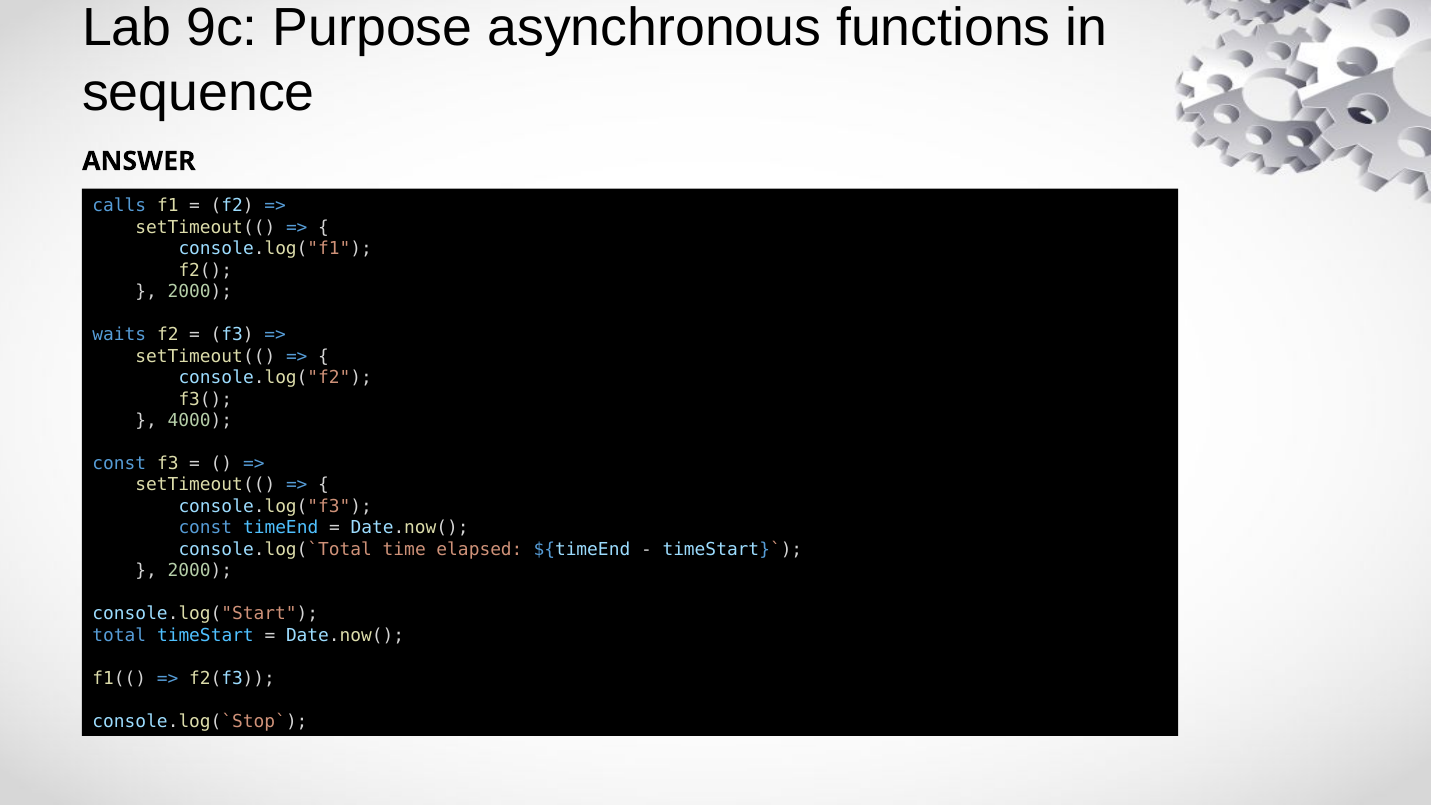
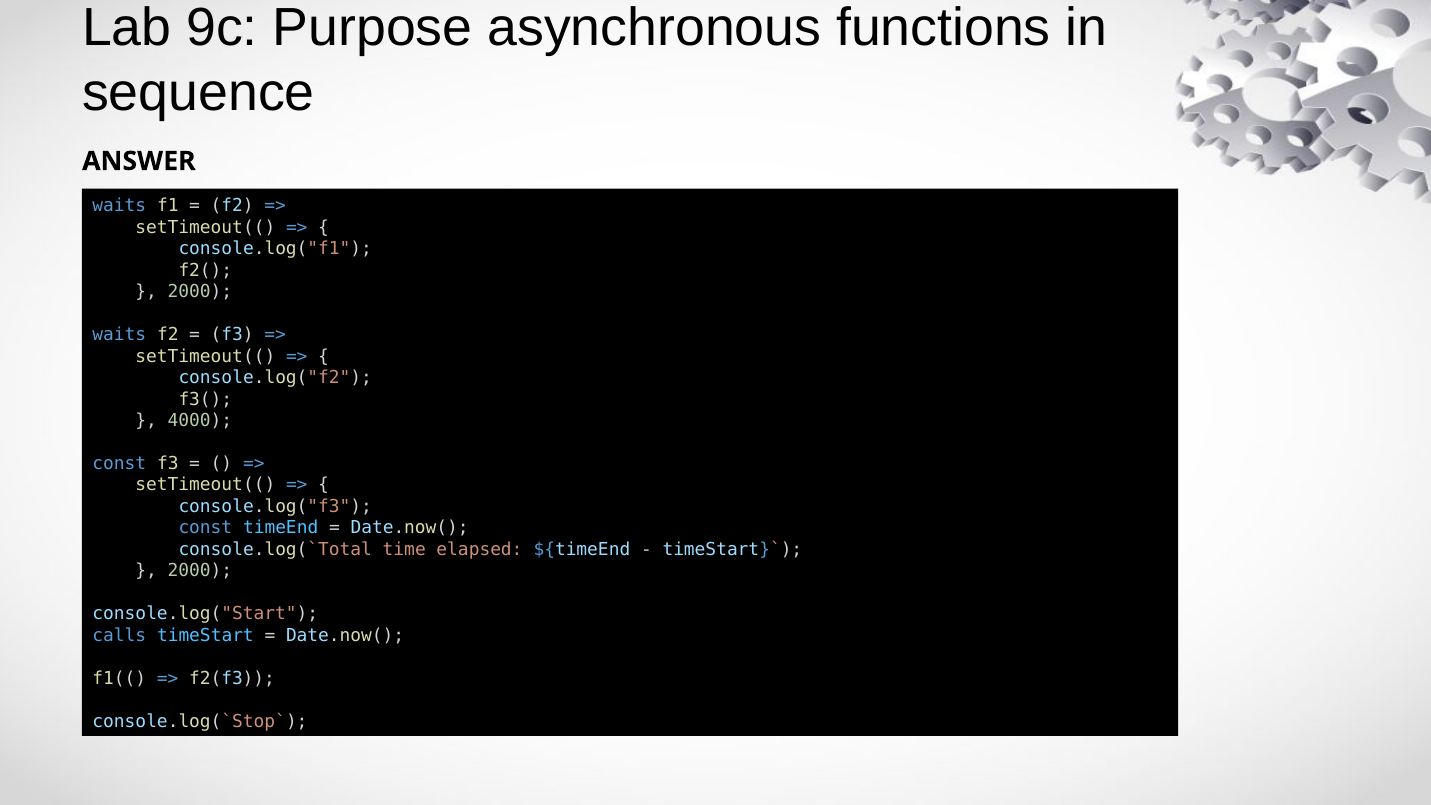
calls at (119, 206): calls -> waits
total: total -> calls
